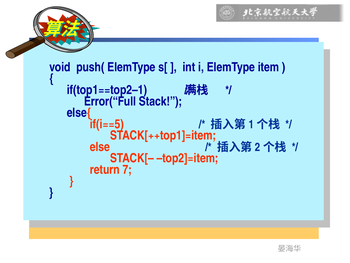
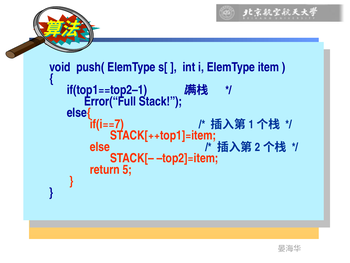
if(i==5: if(i==5 -> if(i==7
7: 7 -> 5
